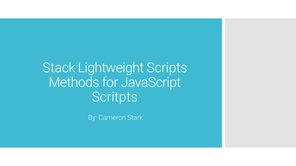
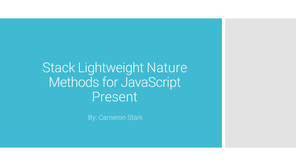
Scripts: Scripts -> Nature
Scritpts: Scritpts -> Present
